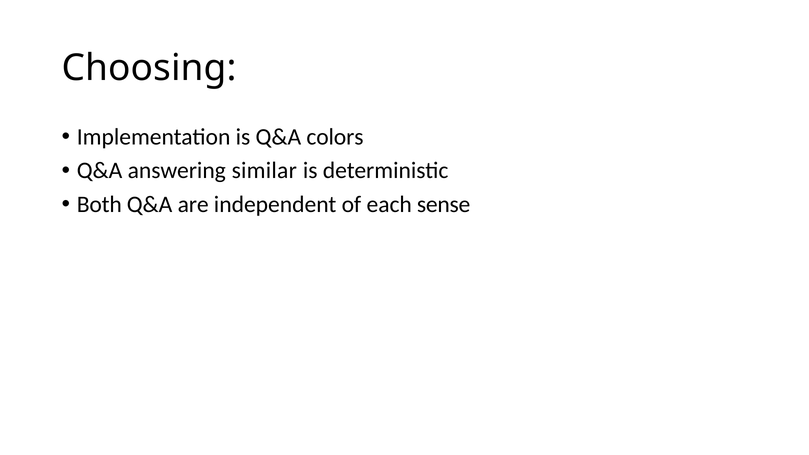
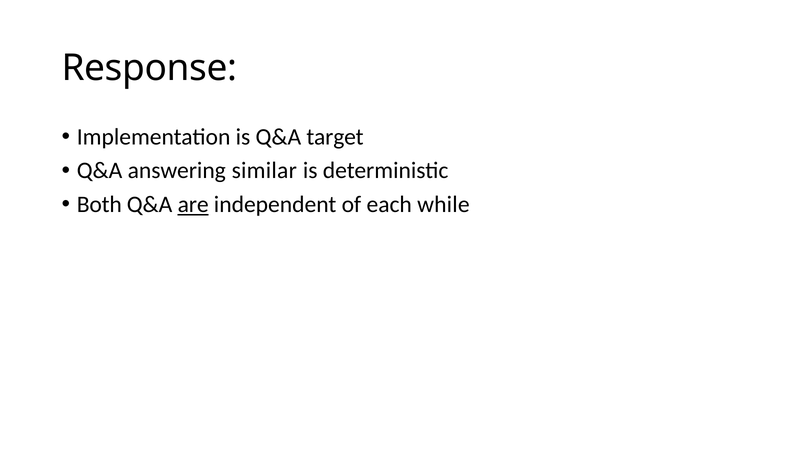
Choosing: Choosing -> Response
colors: colors -> target
are underline: none -> present
sense: sense -> while
